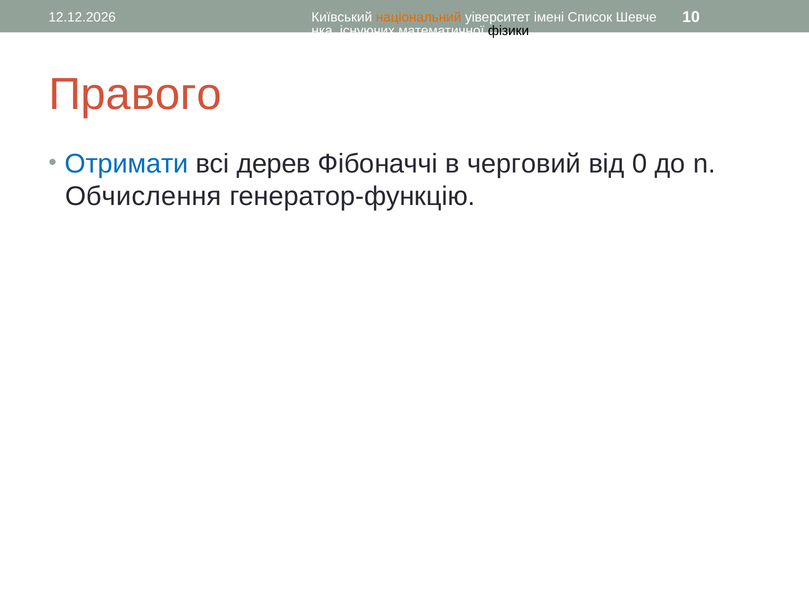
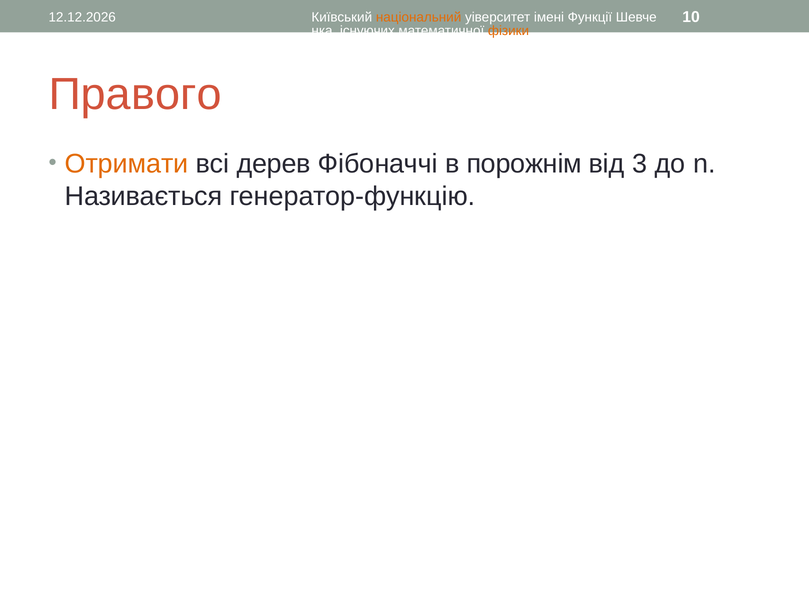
Список: Список -> Функції
фізики colour: black -> orange
Отримати colour: blue -> orange
черговий: черговий -> порожнім
0: 0 -> 3
Обчислення: Обчислення -> Називається
